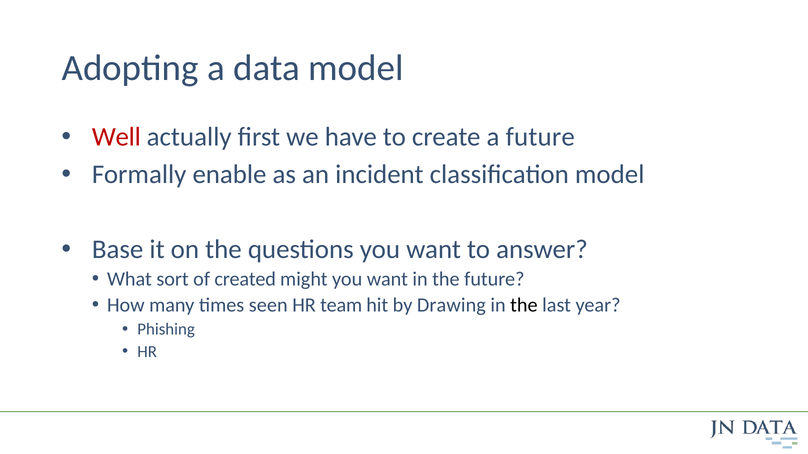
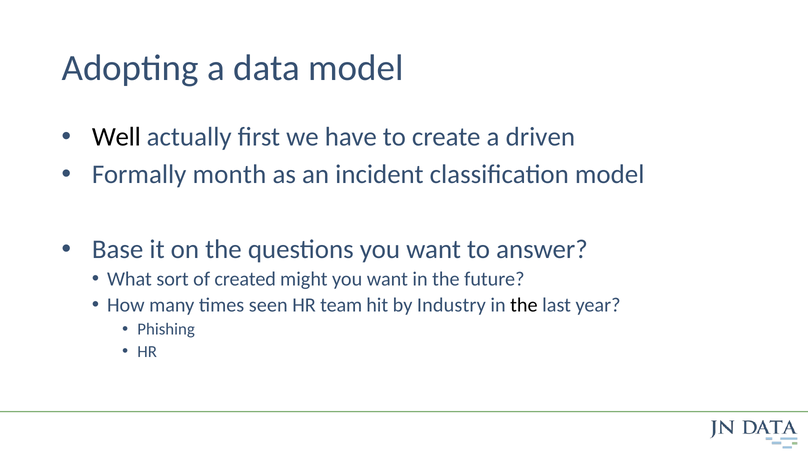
Well colour: red -> black
a future: future -> driven
enable: enable -> month
Drawing: Drawing -> Industry
